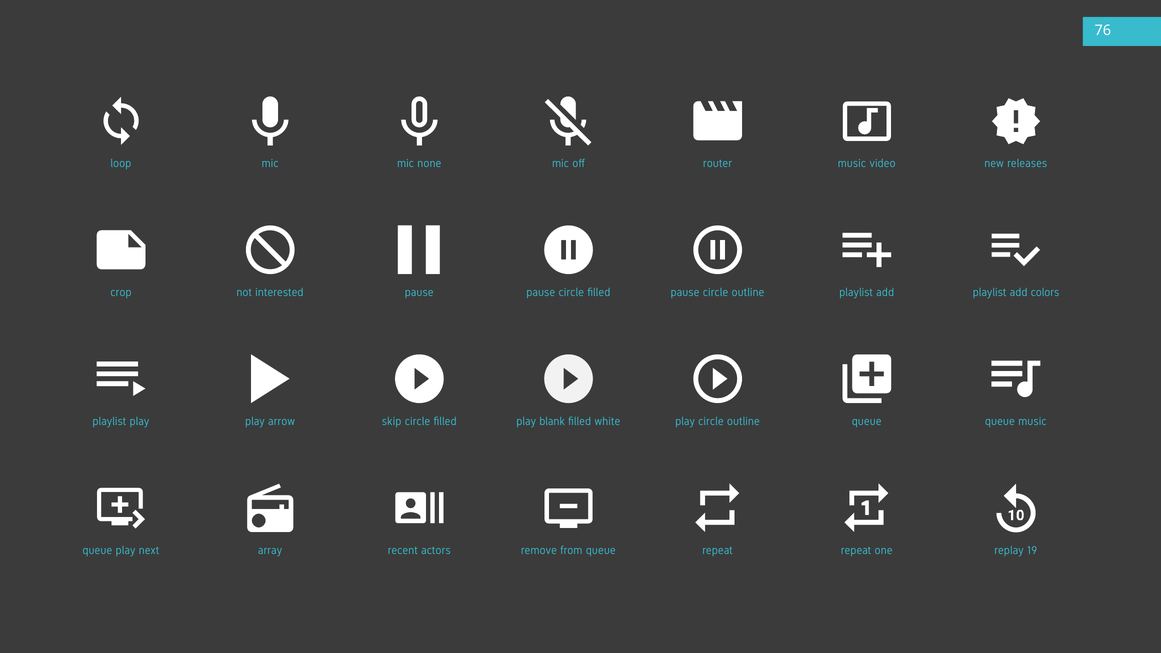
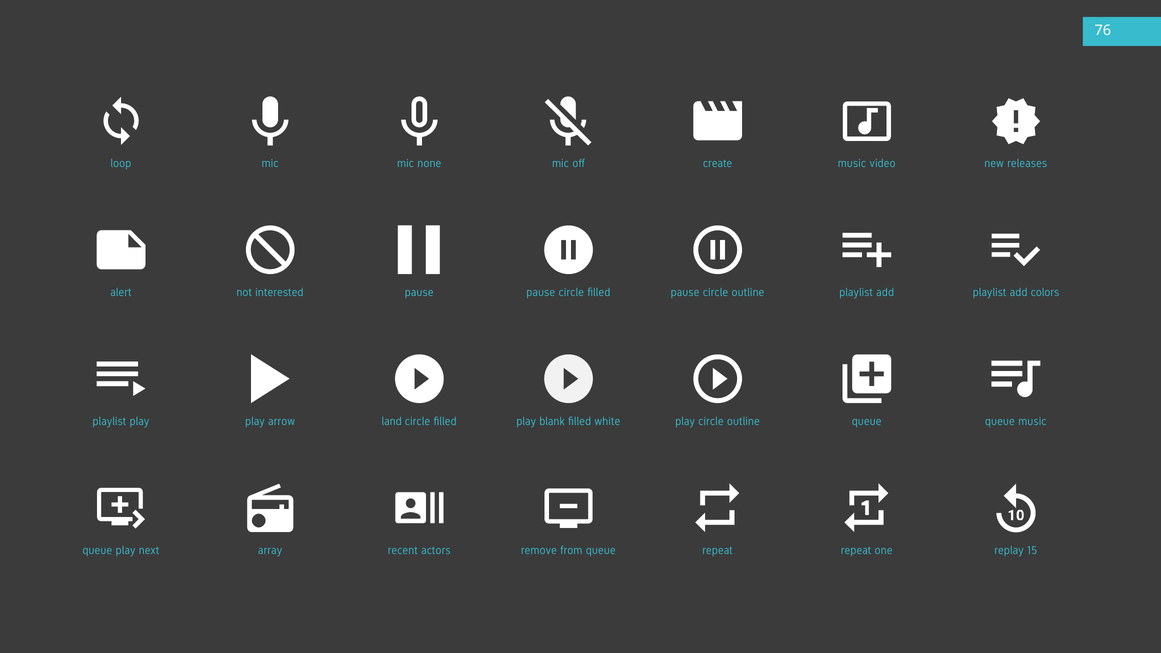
router: router -> create
crop: crop -> alert
skip: skip -> land
19: 19 -> 15
